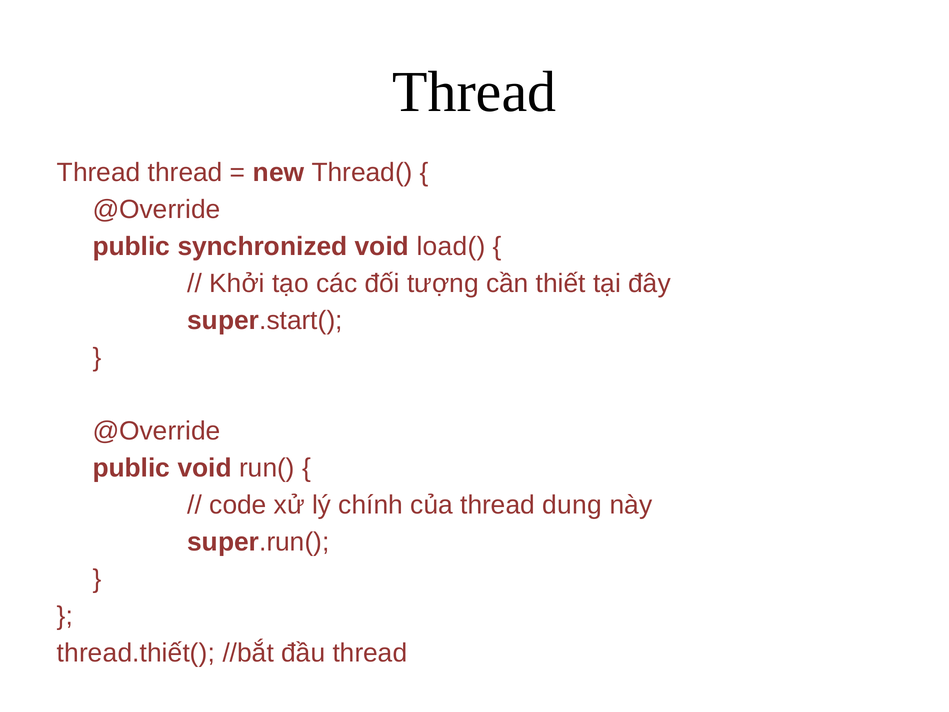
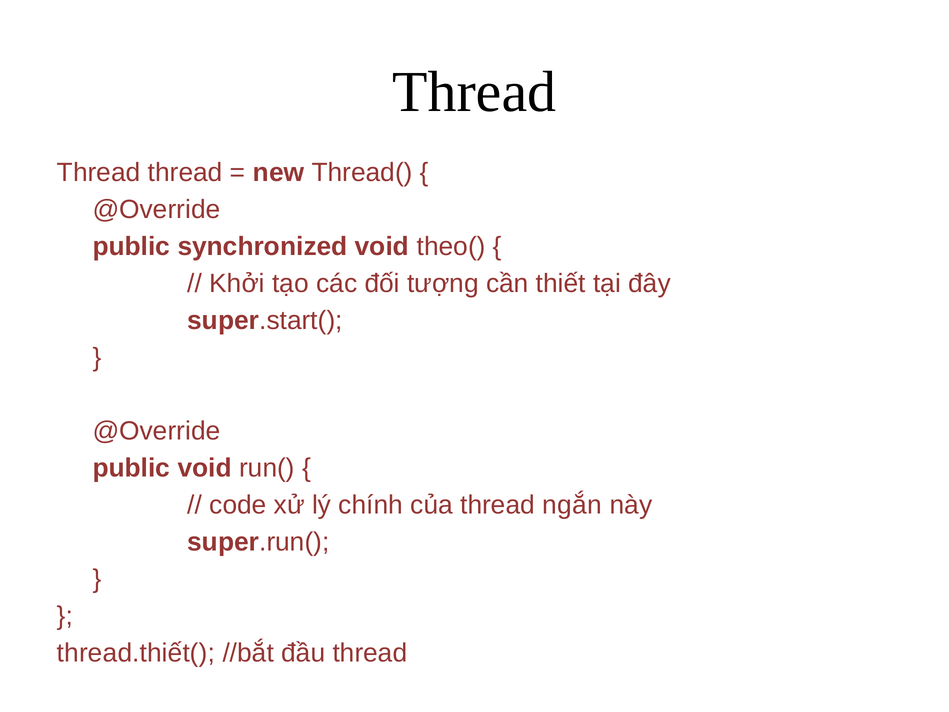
load(: load( -> theo(
dung: dung -> ngắn
